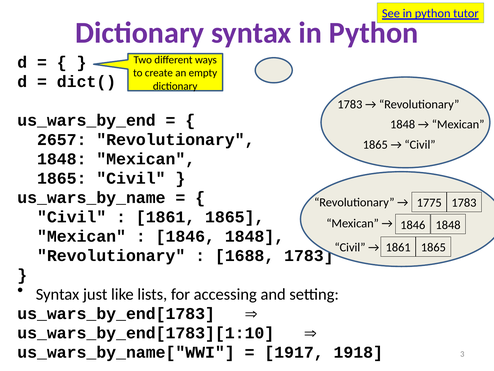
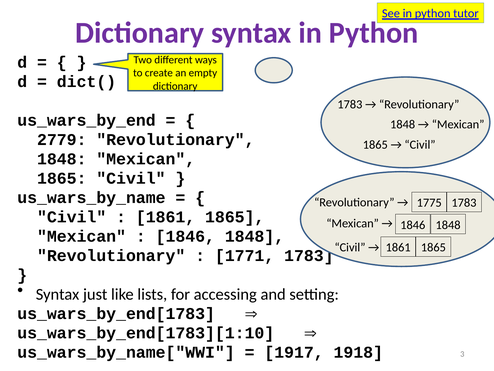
2657: 2657 -> 2779
1688: 1688 -> 1771
